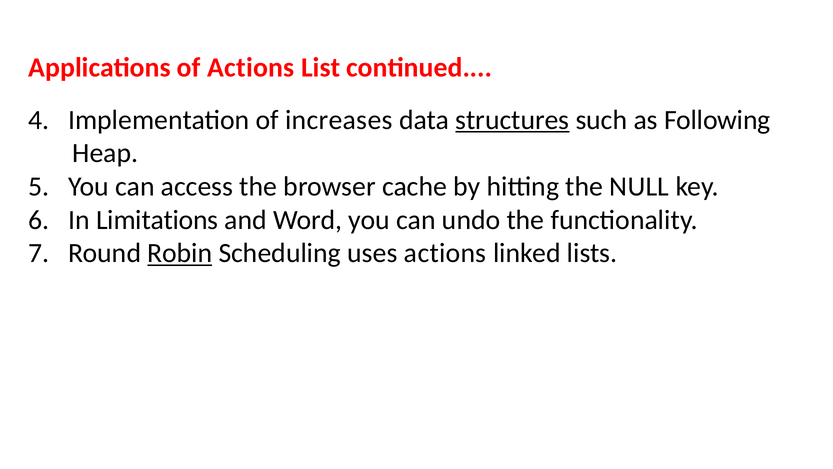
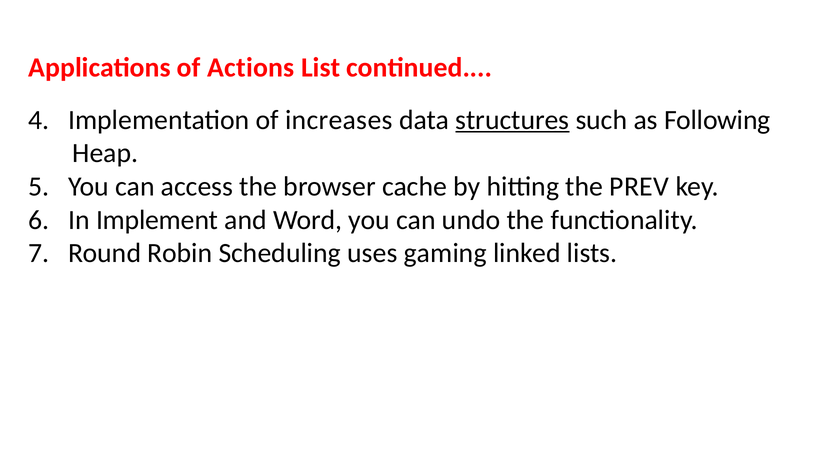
NULL: NULL -> PREV
Limitations: Limitations -> Implement
Robin underline: present -> none
uses actions: actions -> gaming
